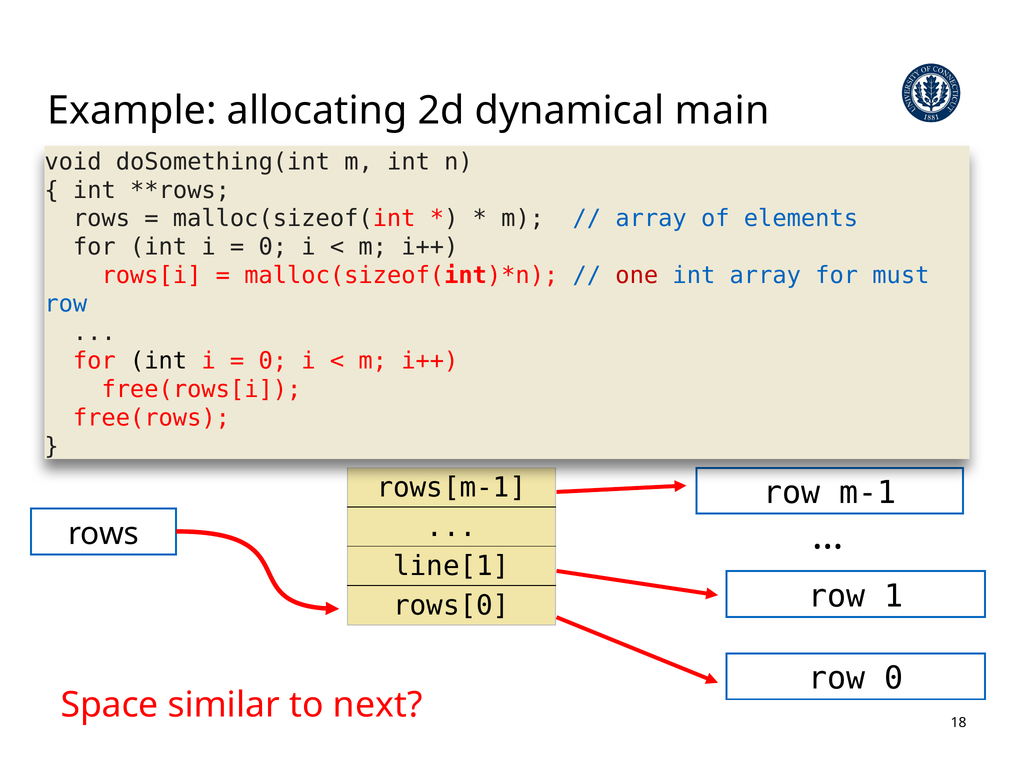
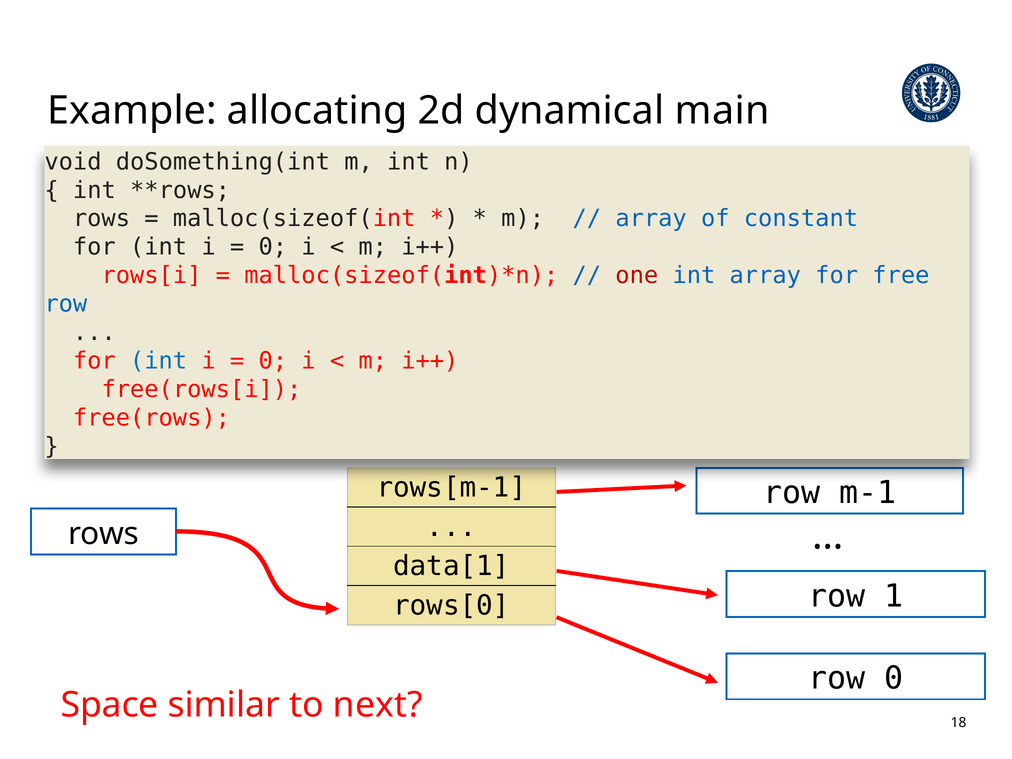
elements: elements -> constant
must: must -> free
int at (159, 361) colour: black -> blue
line[1: line[1 -> data[1
